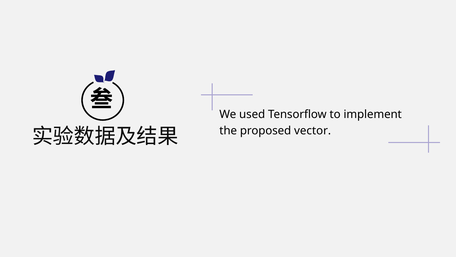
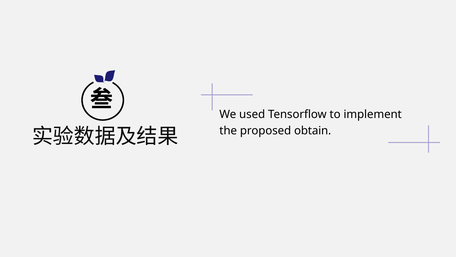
vector: vector -> obtain
